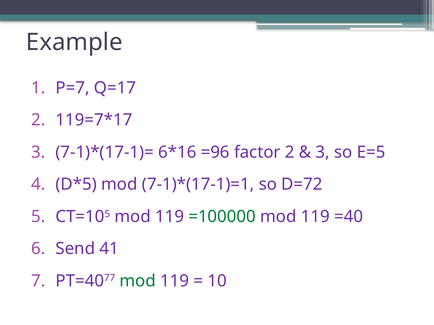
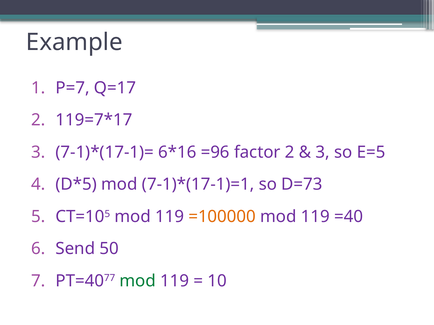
D=72: D=72 -> D=73
=100000 colour: green -> orange
41: 41 -> 50
